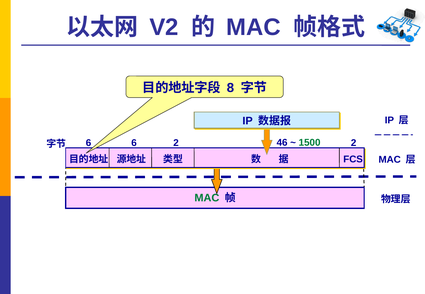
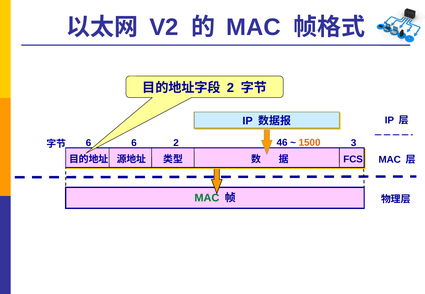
8 at (230, 88): 8 -> 2
2 at (354, 143): 2 -> 3
1500 colour: green -> orange
